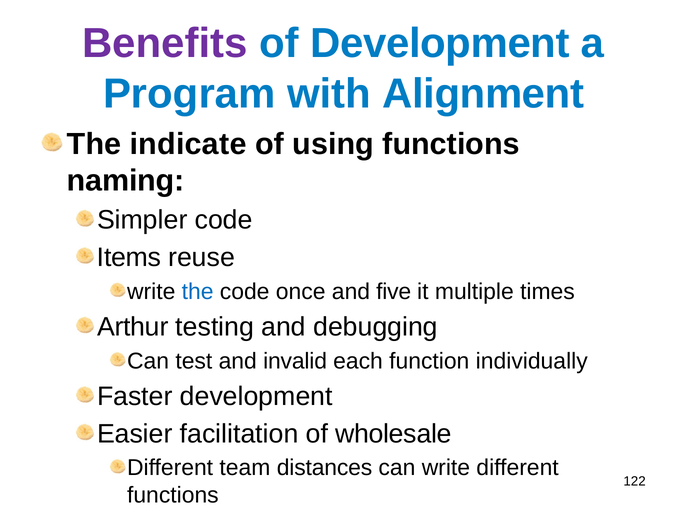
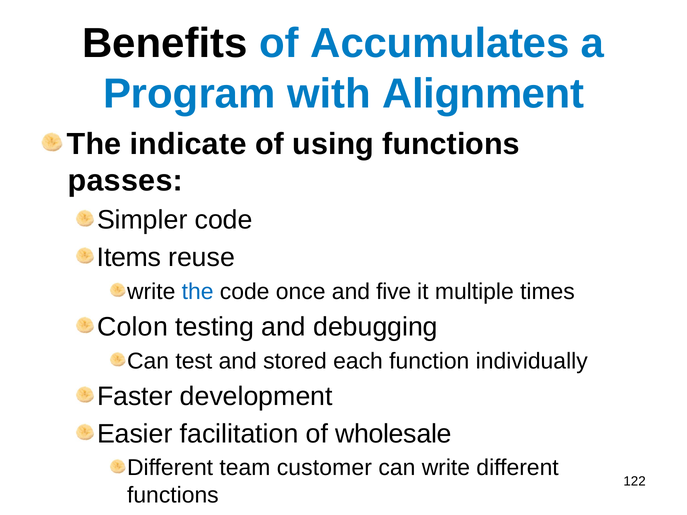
Benefits colour: purple -> black
of Development: Development -> Accumulates
naming: naming -> passes
Arthur: Arthur -> Colon
invalid: invalid -> stored
distances: distances -> customer
